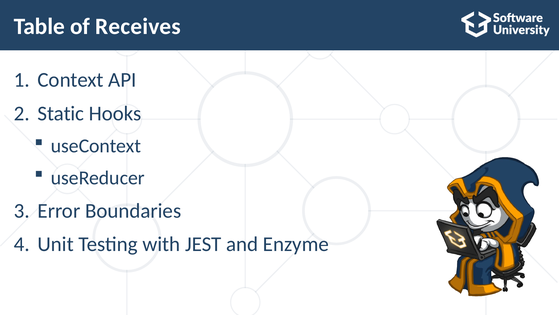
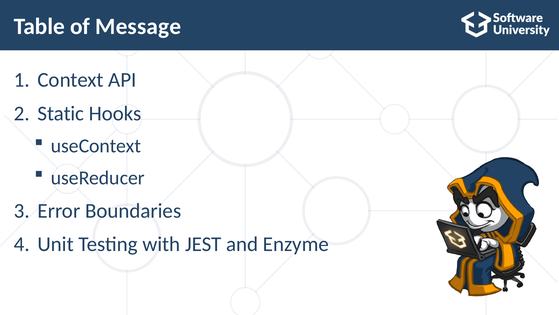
Receives: Receives -> Message
